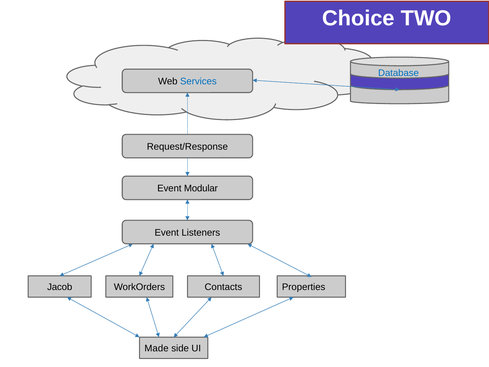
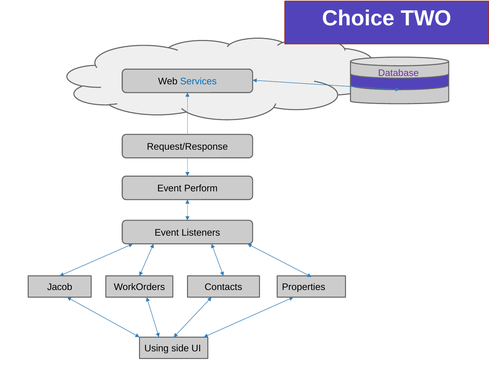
Database colour: blue -> purple
Modular: Modular -> Perform
Made: Made -> Using
